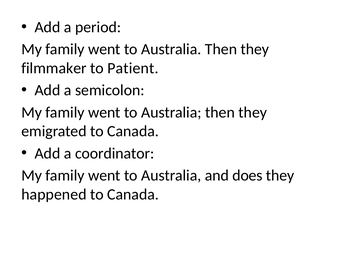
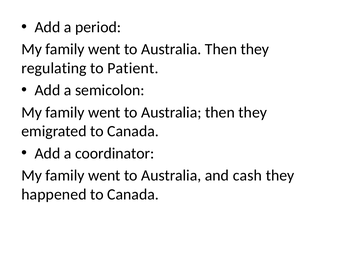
filmmaker: filmmaker -> regulating
does: does -> cash
